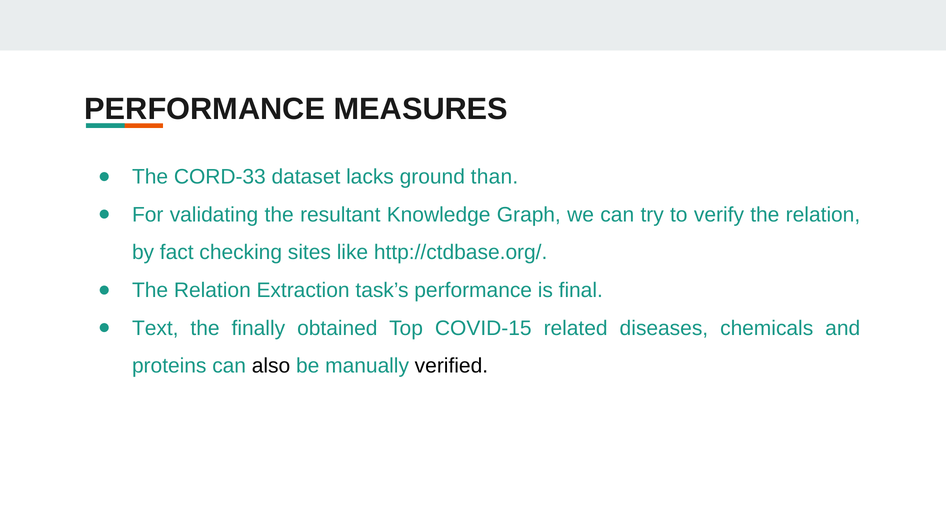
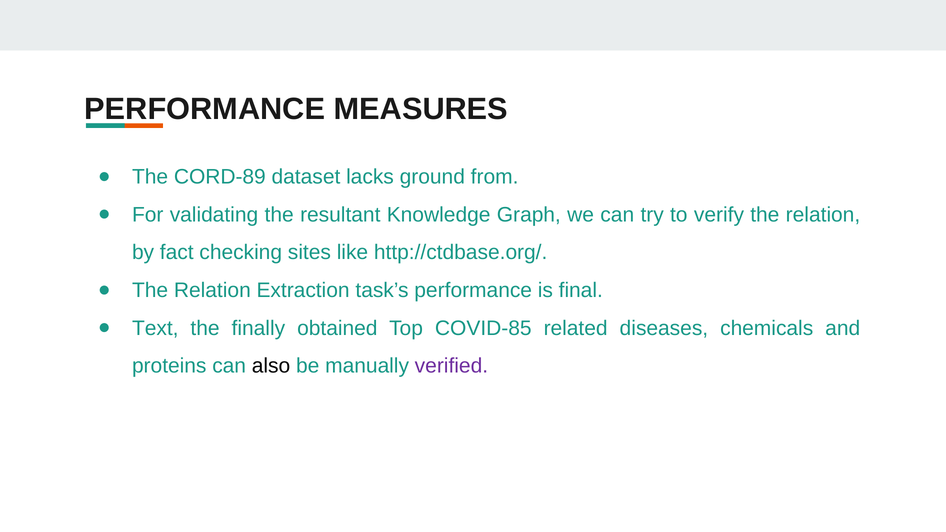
CORD-33: CORD-33 -> CORD-89
than: than -> from
COVID-15: COVID-15 -> COVID-85
verified colour: black -> purple
